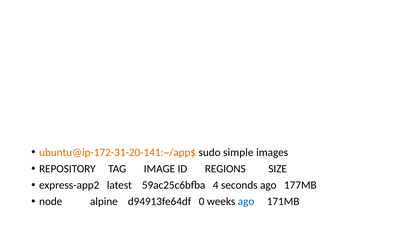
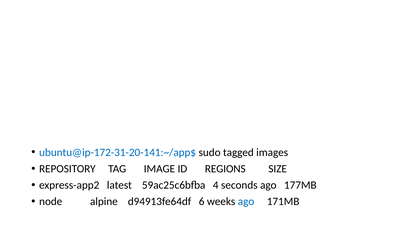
ubuntu@ip-172-31-20-141:~/app$ colour: orange -> blue
simple: simple -> tagged
0: 0 -> 6
